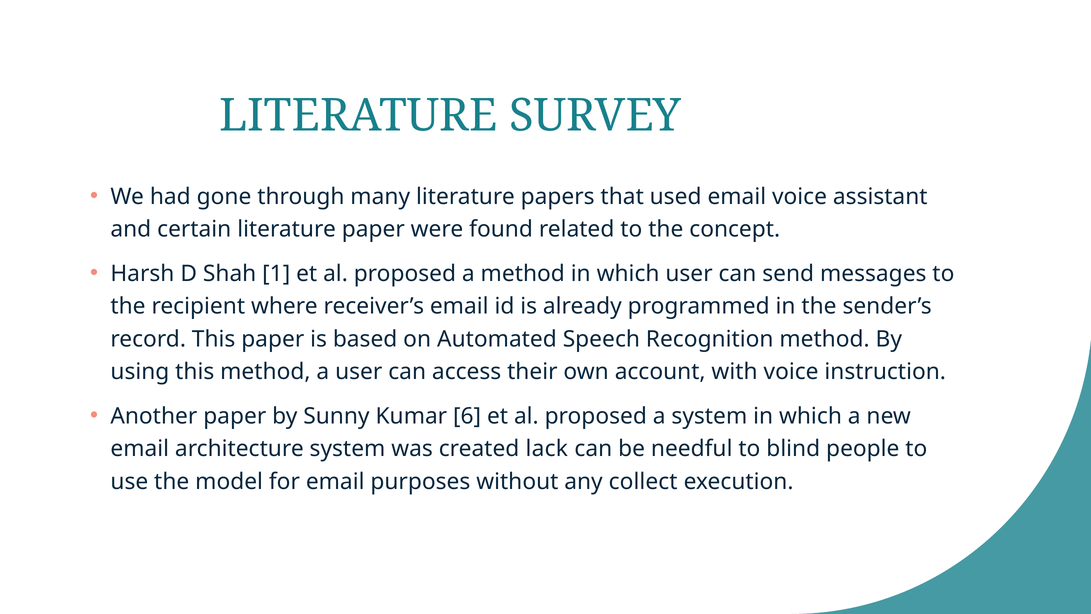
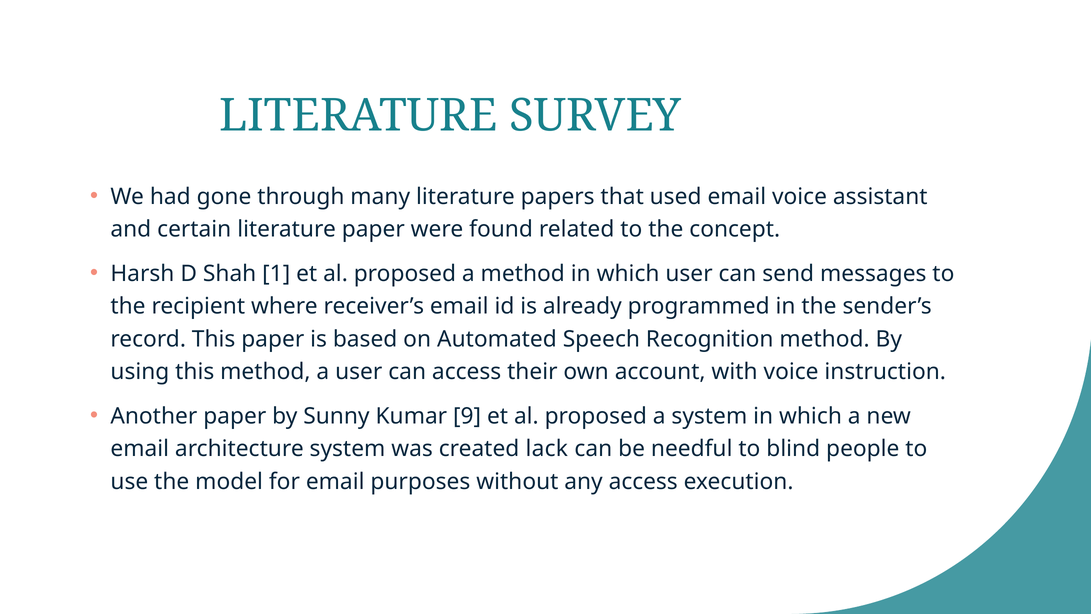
6: 6 -> 9
any collect: collect -> access
